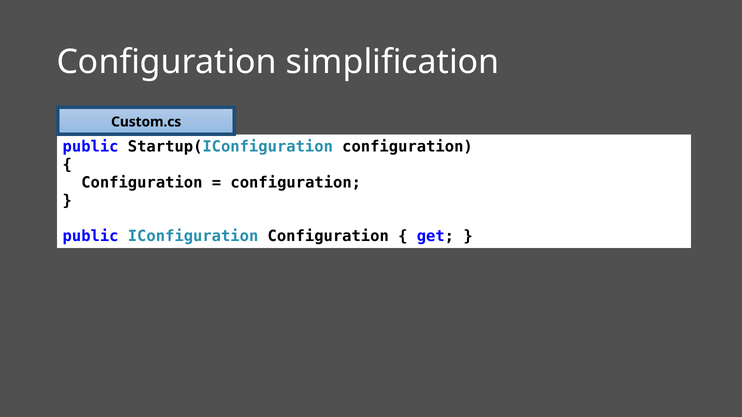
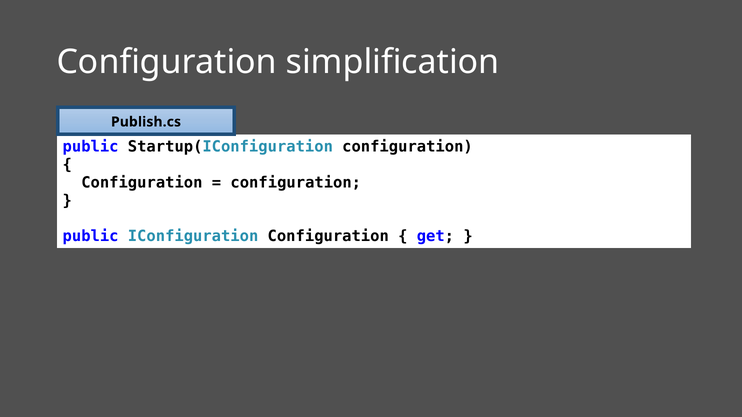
Custom.cs: Custom.cs -> Publish.cs
